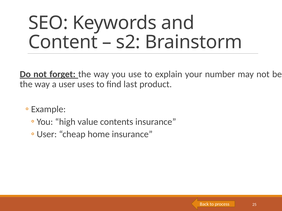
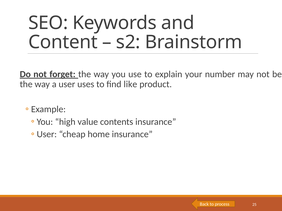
last: last -> like
